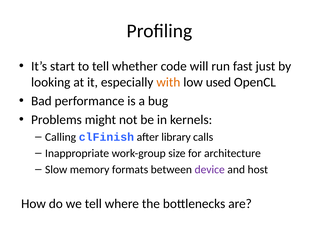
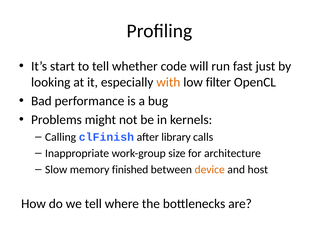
used: used -> filter
formats: formats -> finished
device colour: purple -> orange
